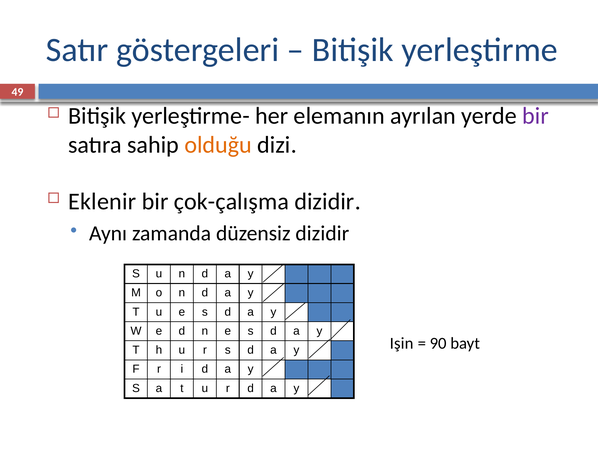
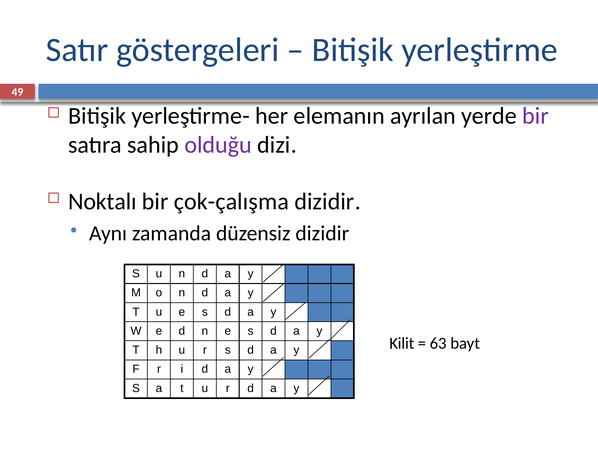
olduğu colour: orange -> purple
Eklenir: Eklenir -> Noktalı
Işin: Işin -> Kilit
90: 90 -> 63
